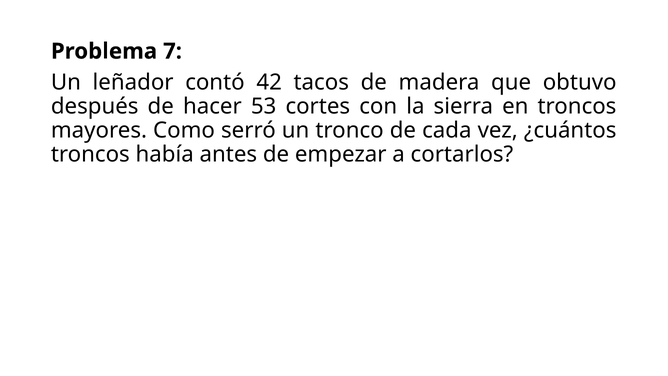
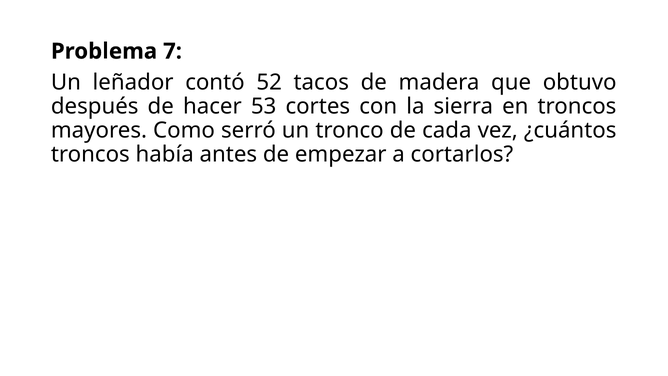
42: 42 -> 52
